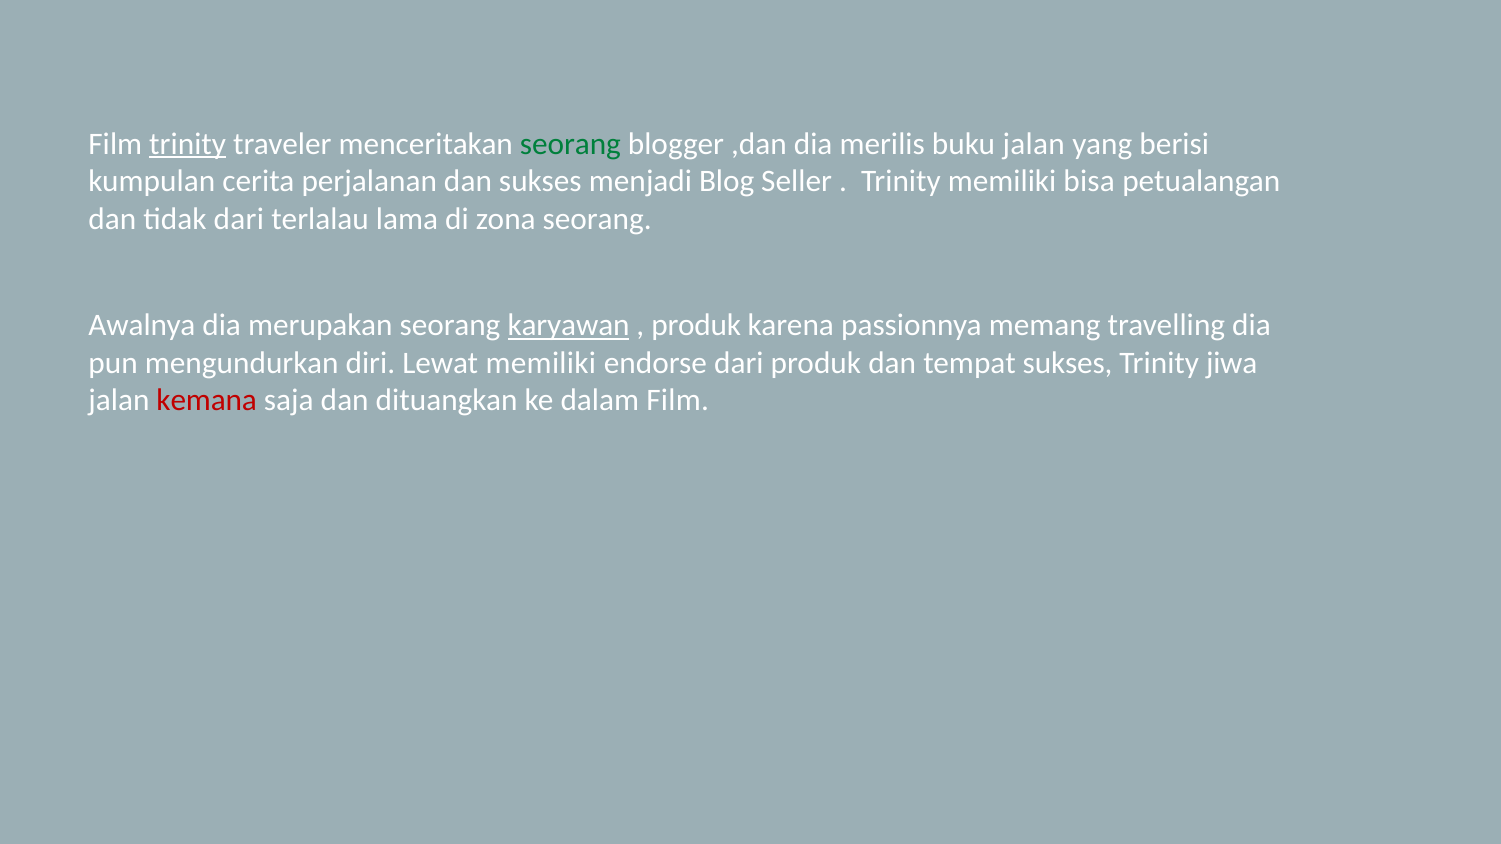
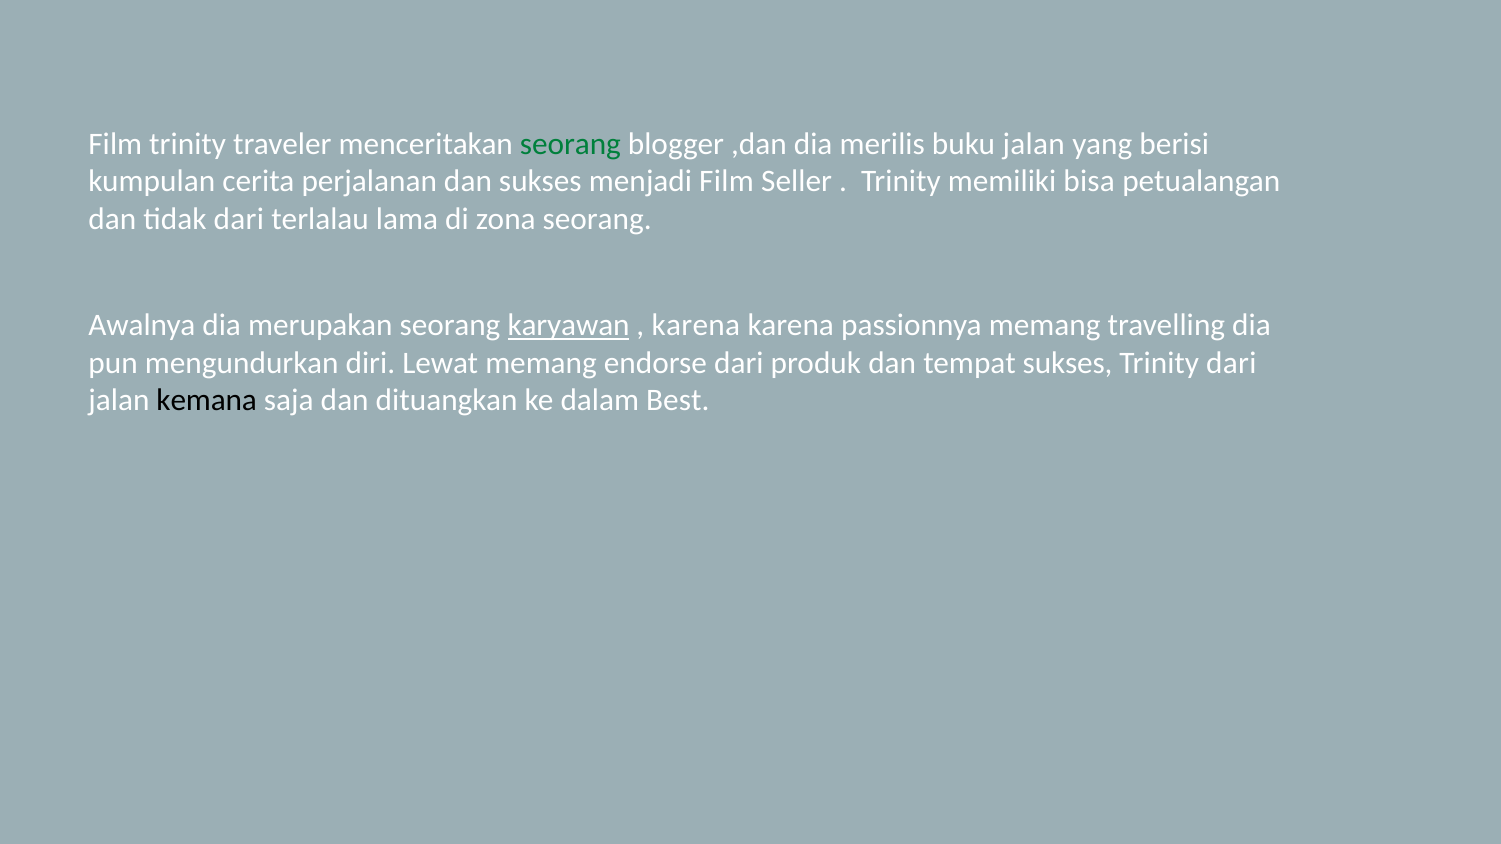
trinity at (188, 144) underline: present -> none
menjadi Blog: Blog -> Film
produk at (696, 325): produk -> karena
Lewat memiliki: memiliki -> memang
Trinity jiwa: jiwa -> dari
kemana colour: red -> black
dalam Film: Film -> Best
